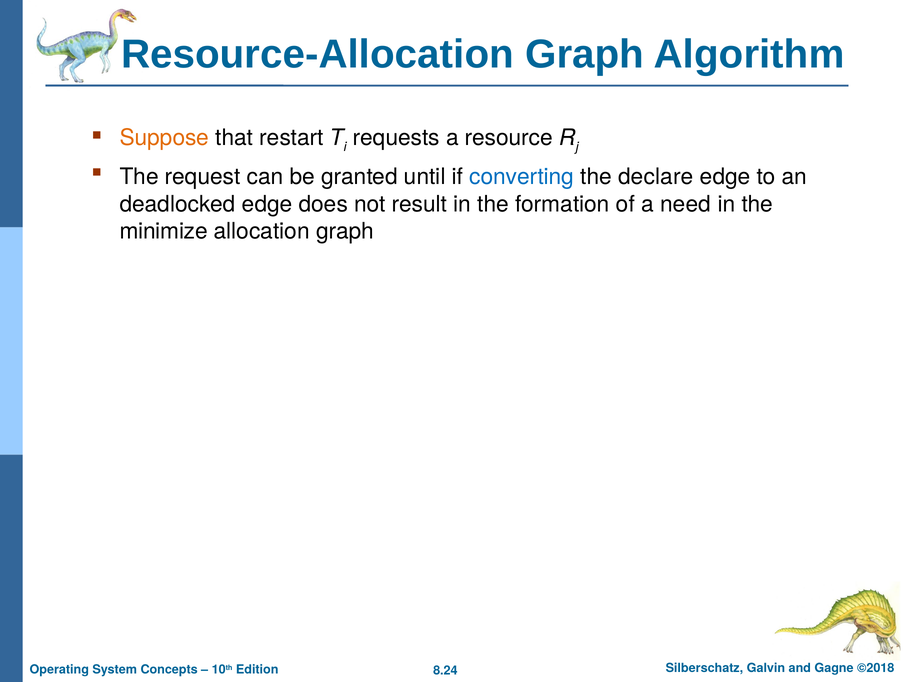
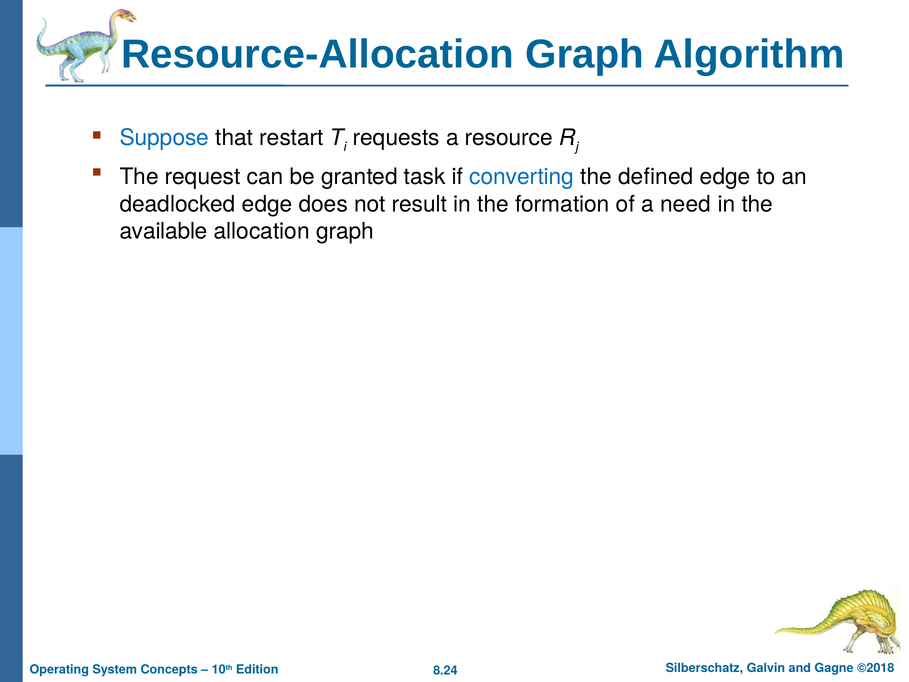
Suppose colour: orange -> blue
until: until -> task
declare: declare -> defined
minimize: minimize -> available
